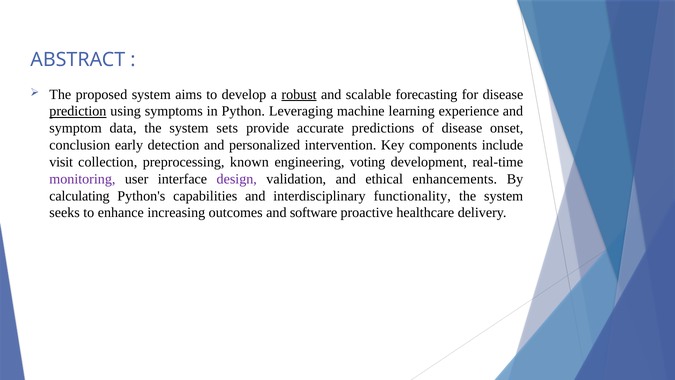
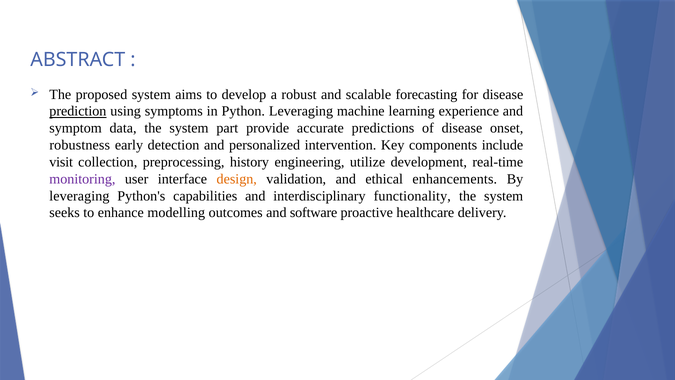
robust underline: present -> none
sets: sets -> part
conclusion: conclusion -> robustness
known: known -> history
voting: voting -> utilize
design colour: purple -> orange
calculating at (80, 196): calculating -> leveraging
increasing: increasing -> modelling
